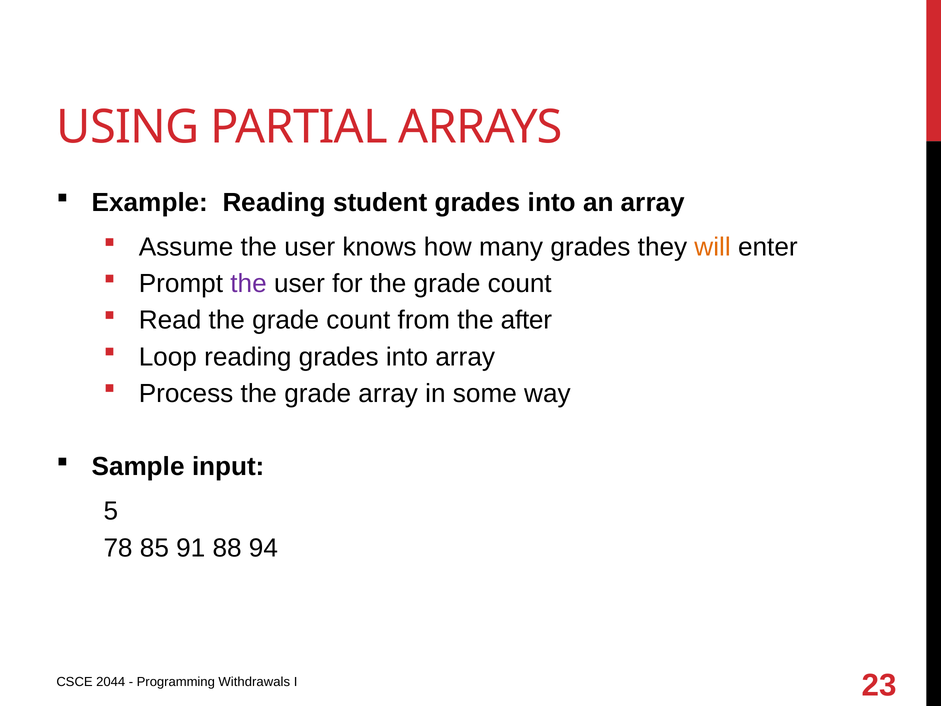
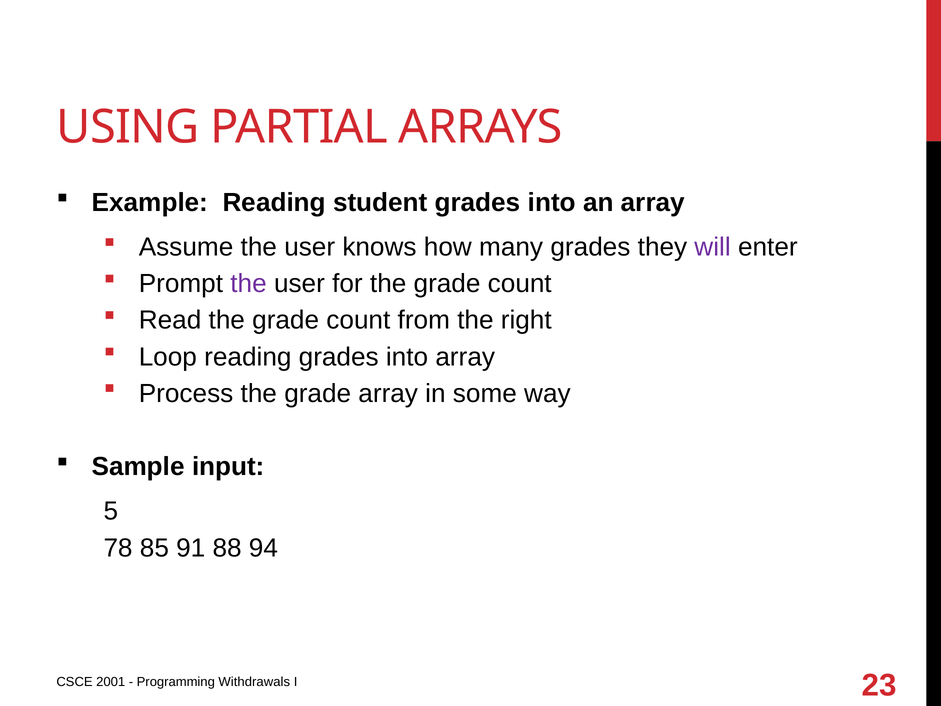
will colour: orange -> purple
after: after -> right
2044: 2044 -> 2001
